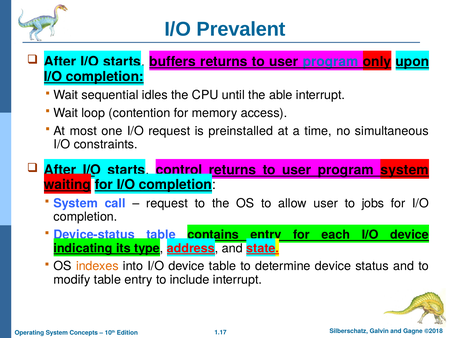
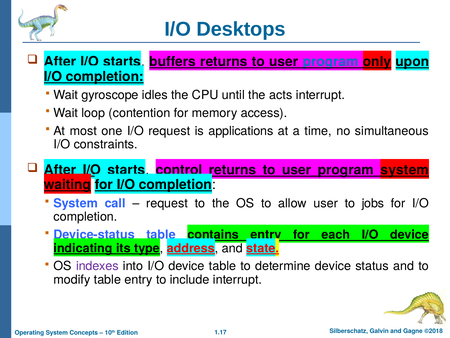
Prevalent: Prevalent -> Desktops
sequential: sequential -> gyroscope
able: able -> acts
preinstalled: preinstalled -> applications
indexes colour: orange -> purple
